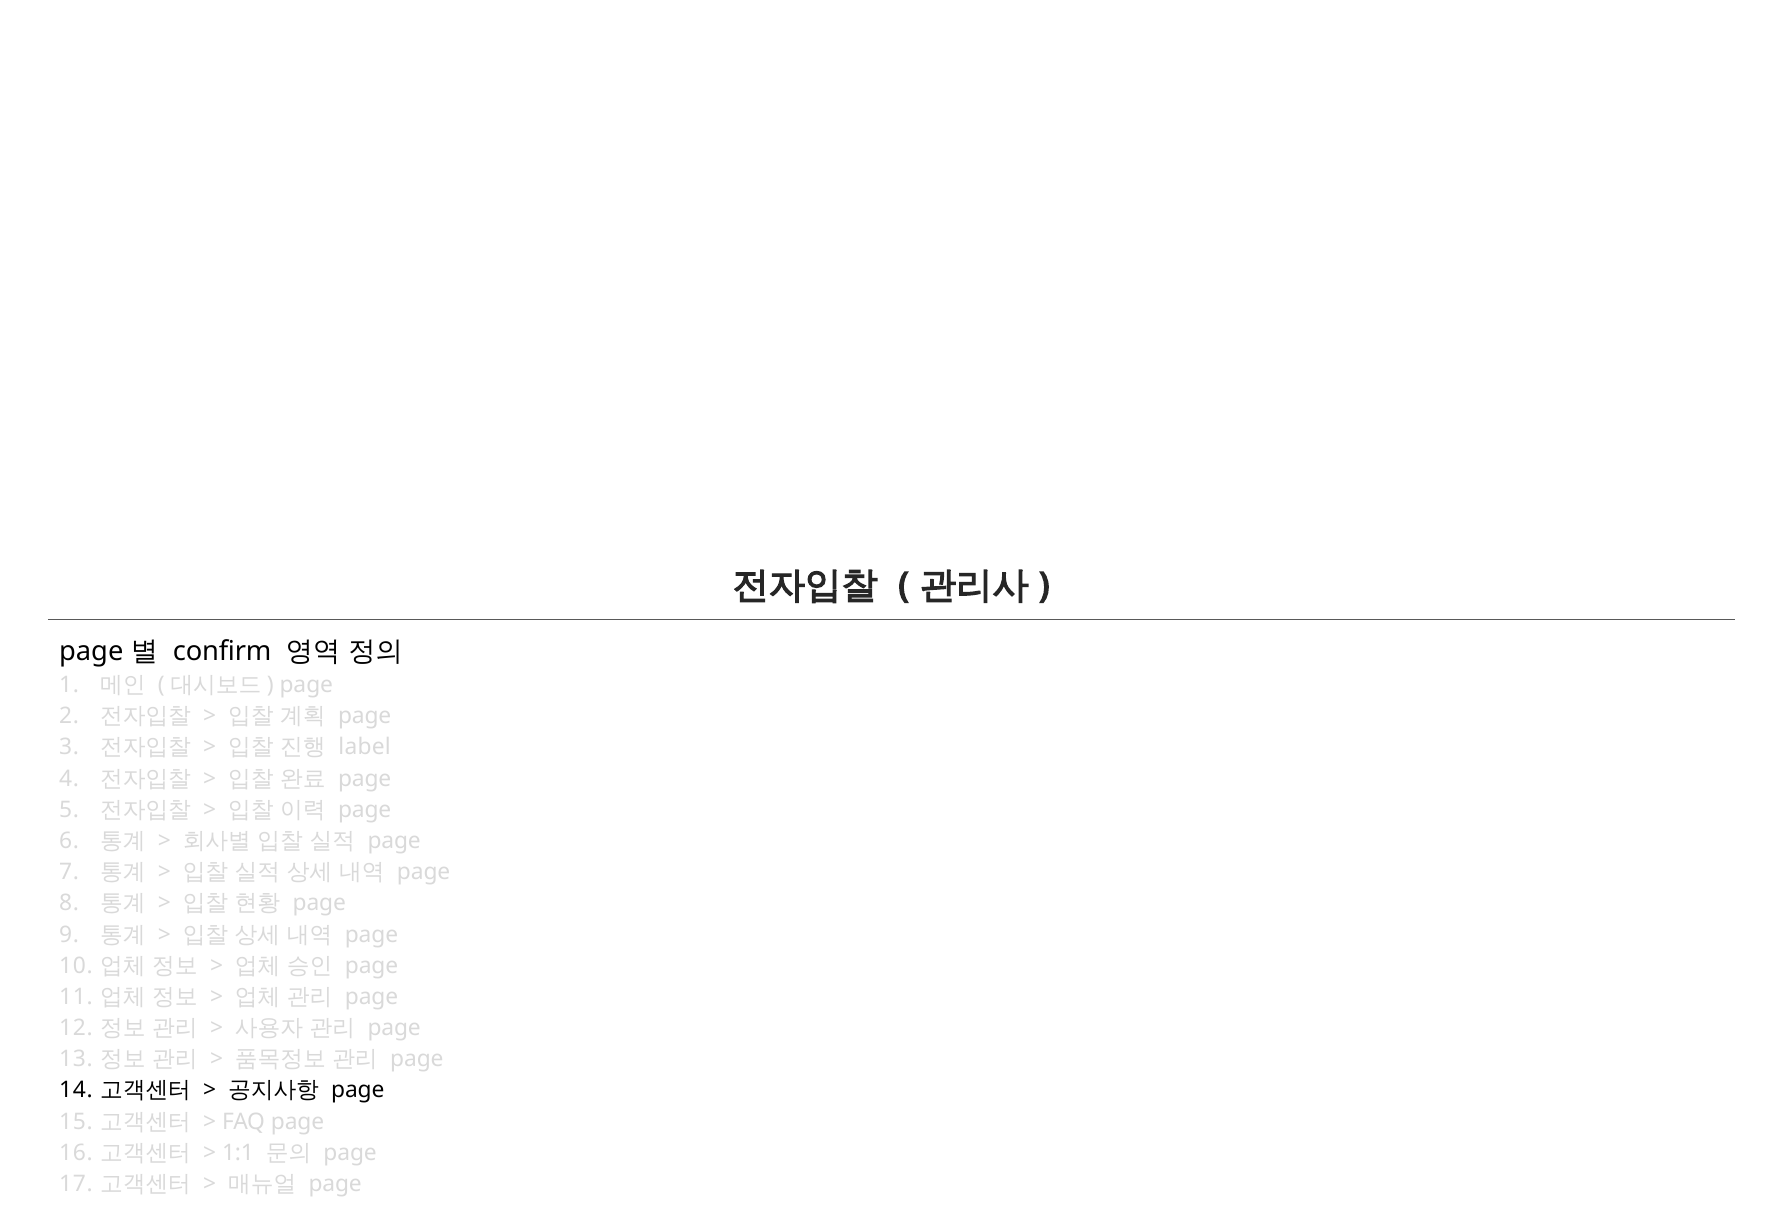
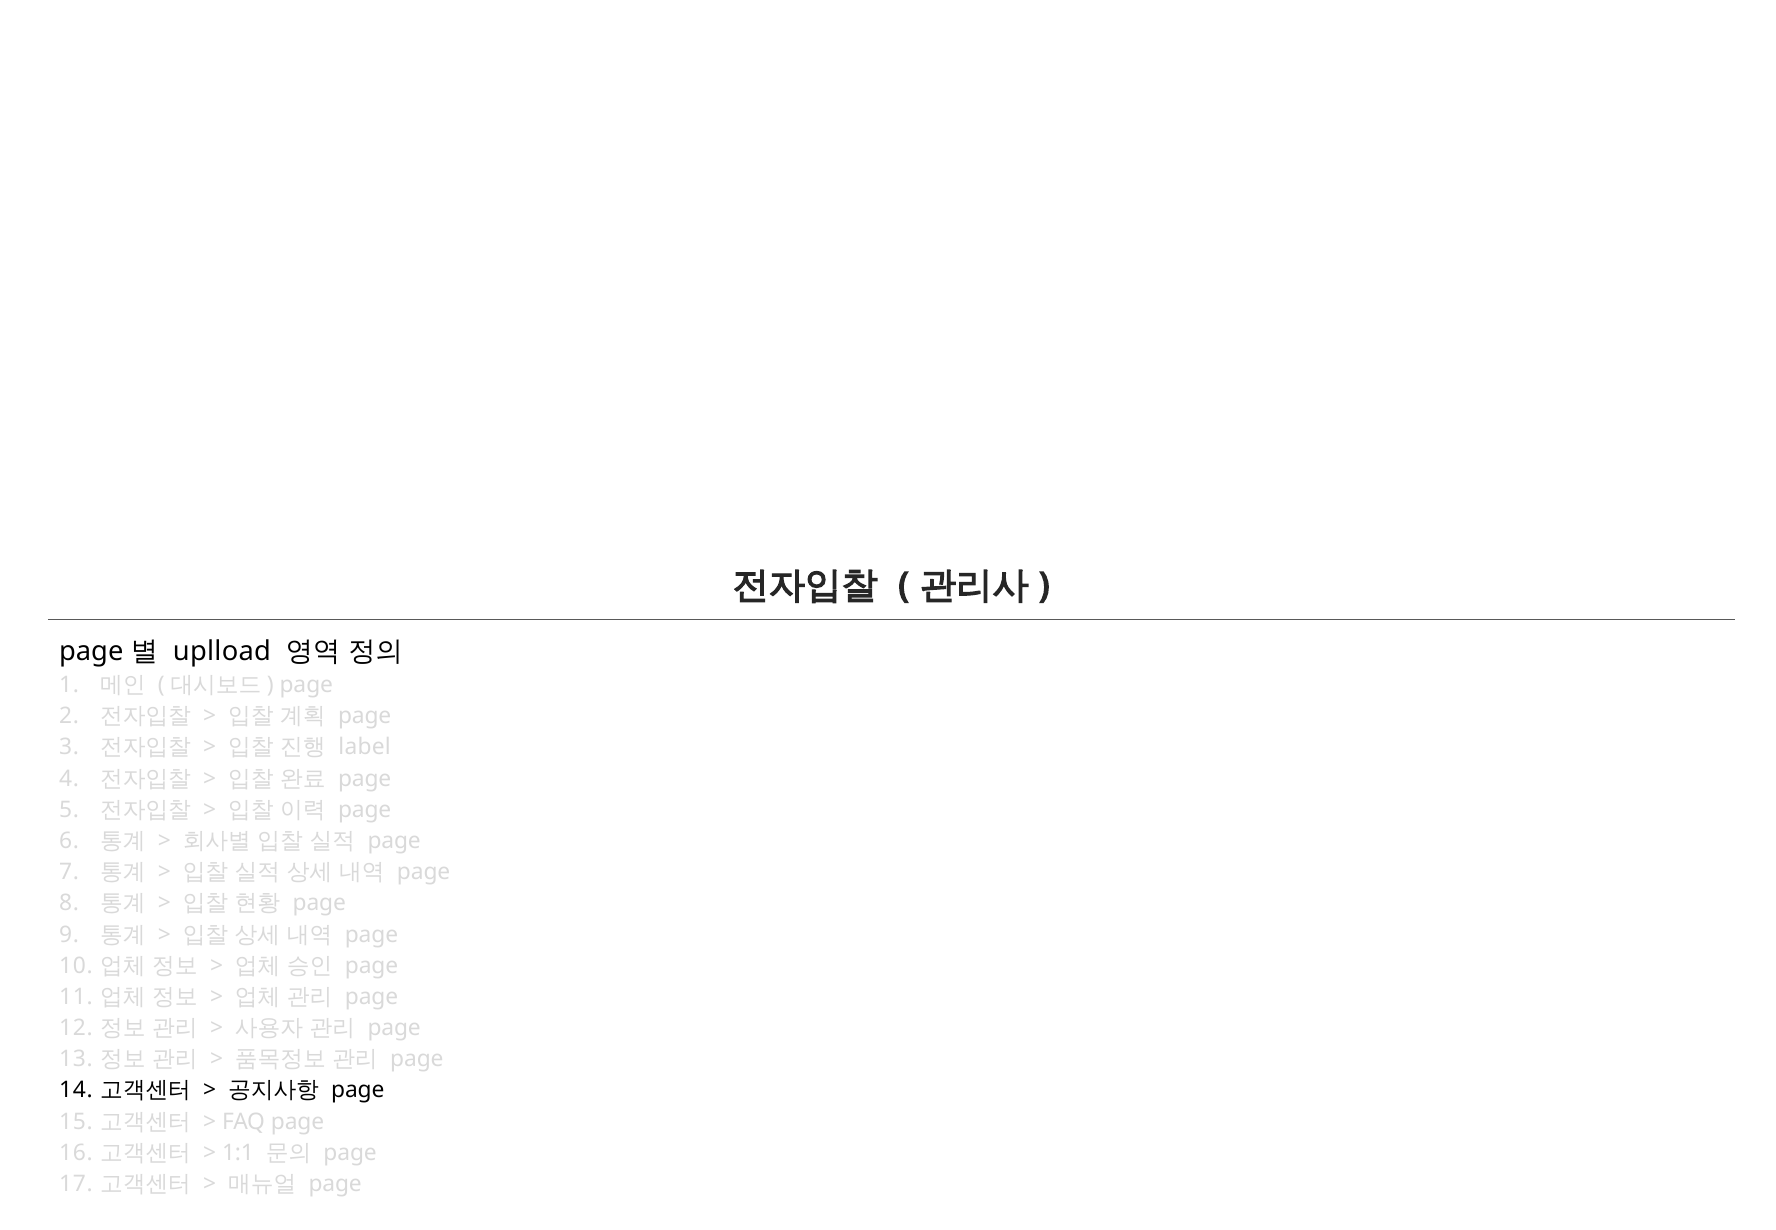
confirm: confirm -> uplload
